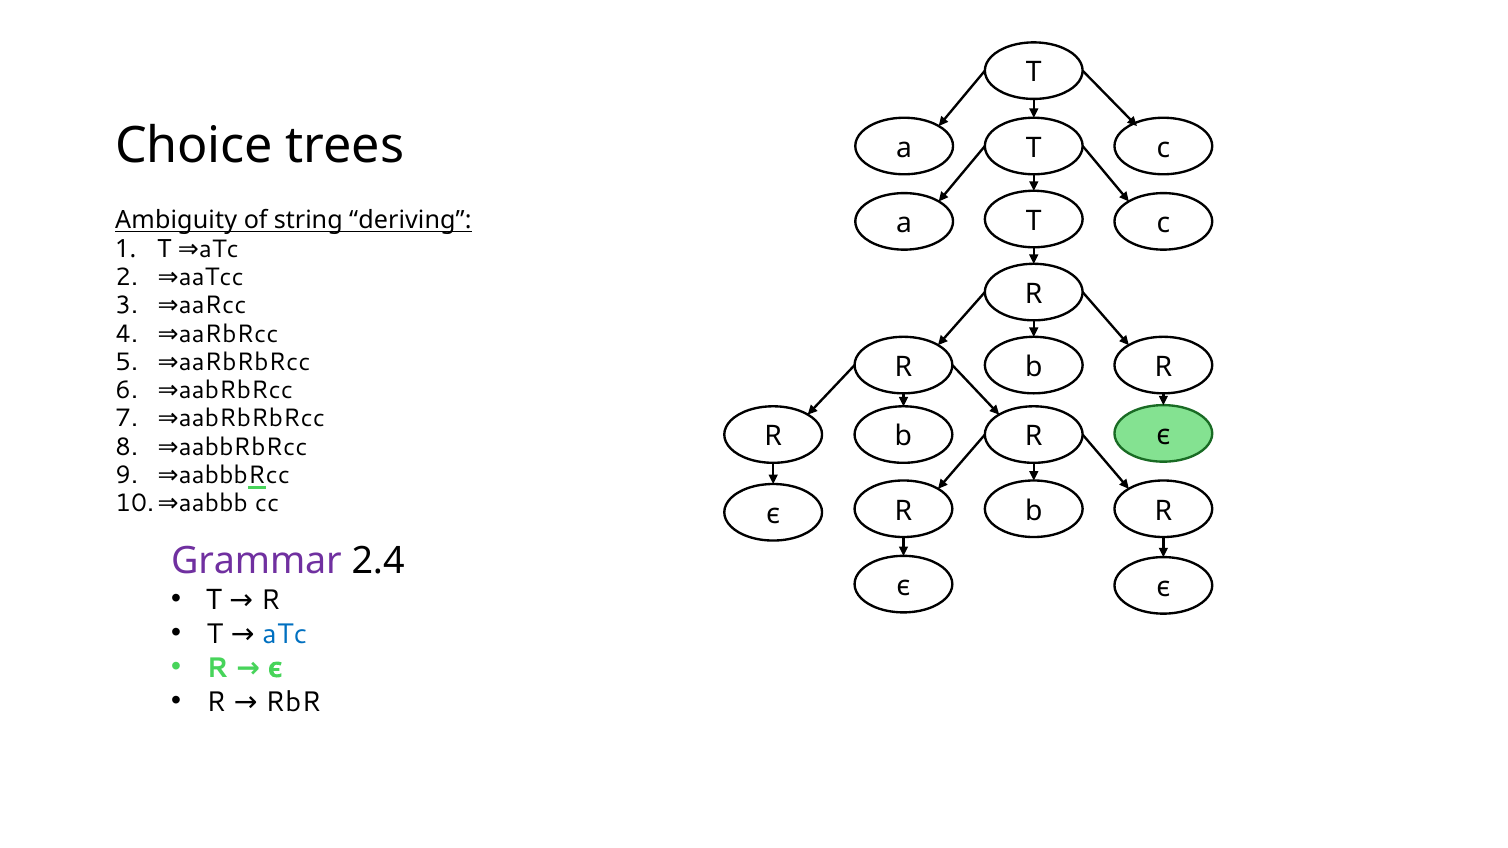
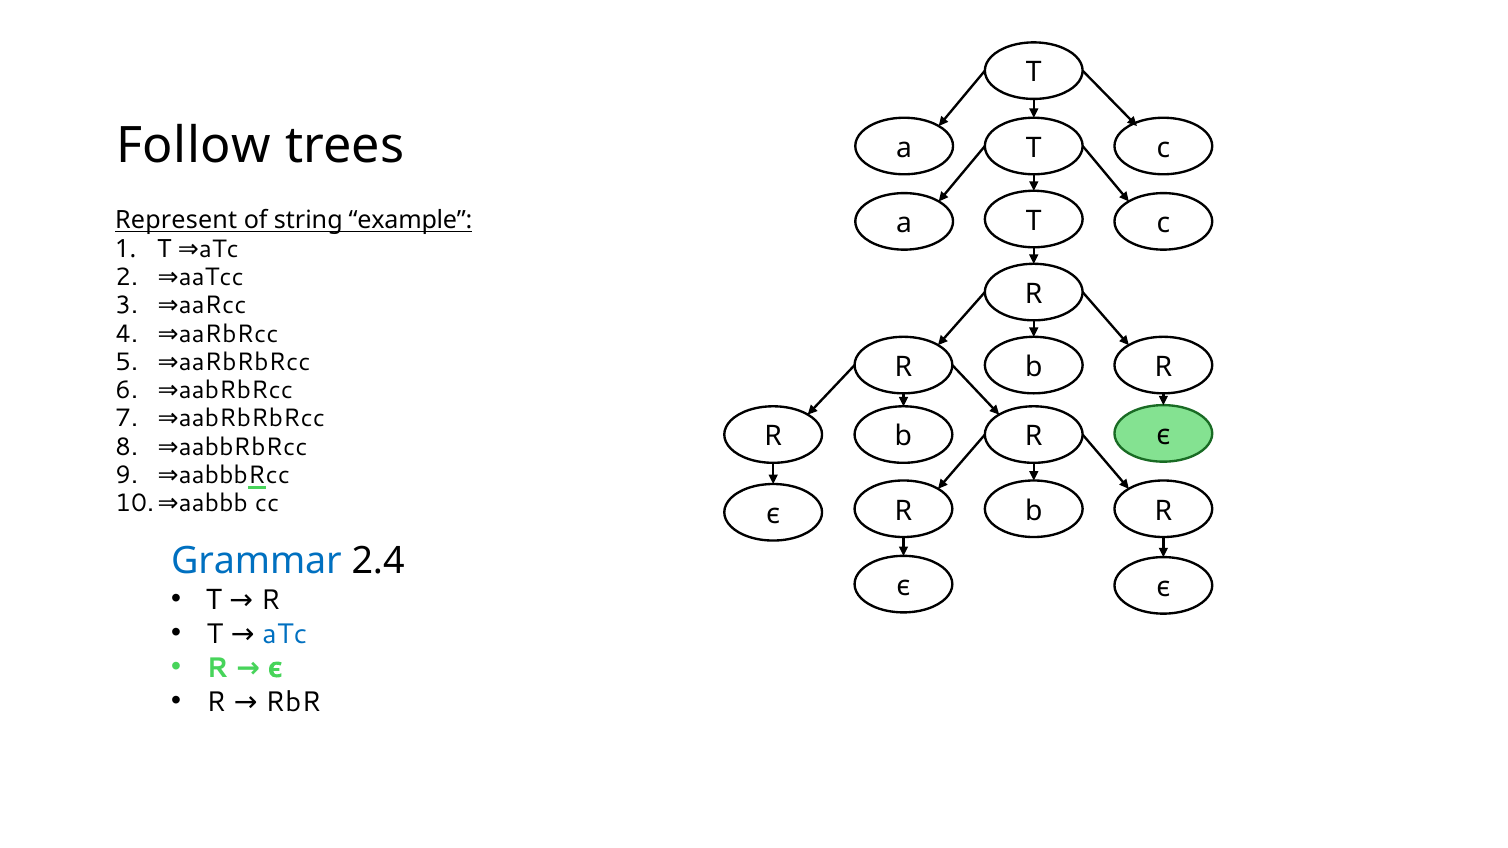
Choice: Choice -> Follow
Ambiguity: Ambiguity -> Represent
deriving: deriving -> example
Grammar colour: purple -> blue
